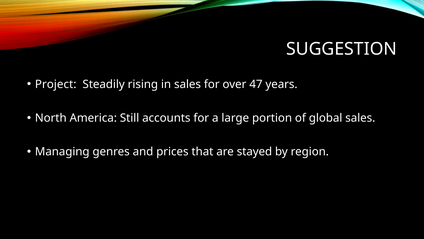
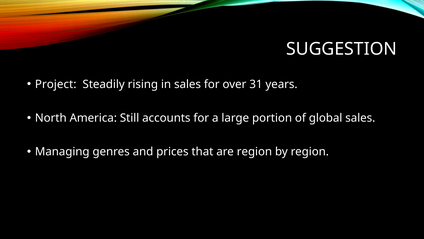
47: 47 -> 31
are stayed: stayed -> region
